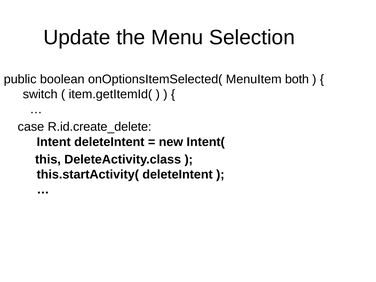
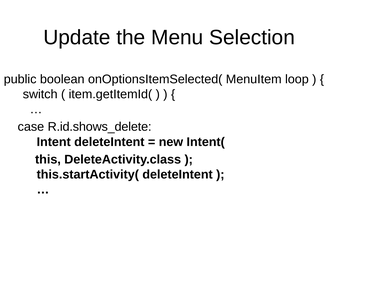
both: both -> loop
R.id.create_delete: R.id.create_delete -> R.id.shows_delete
